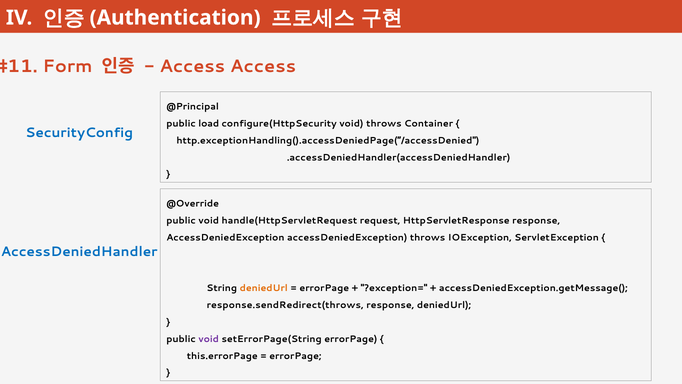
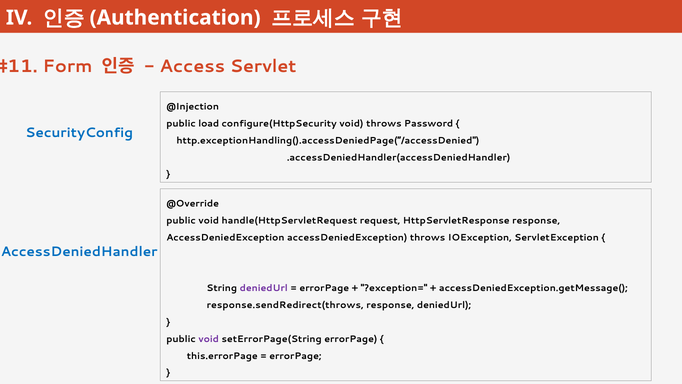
Access Access: Access -> Servlet
@Principal: @Principal -> @Injection
Container: Container -> Password
deniedUrl at (264, 288) colour: orange -> purple
